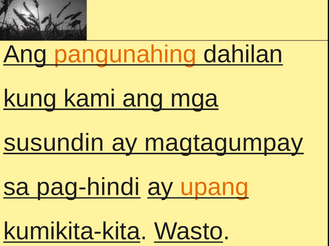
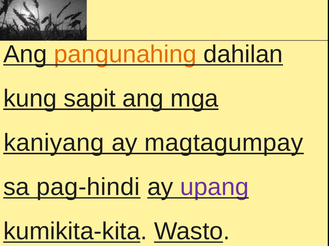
kami: kami -> sapit
susundin: susundin -> kaniyang
upang colour: orange -> purple
